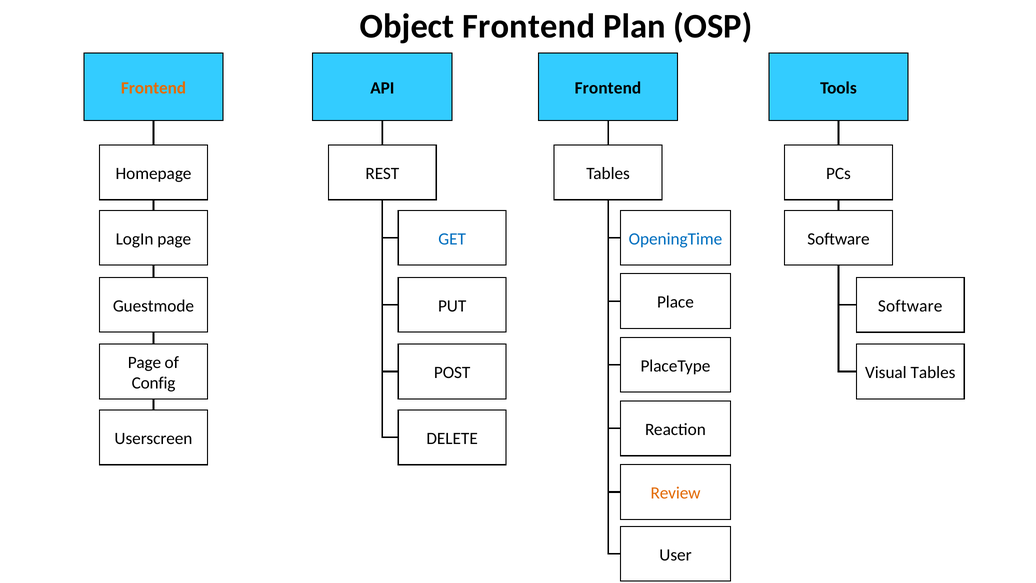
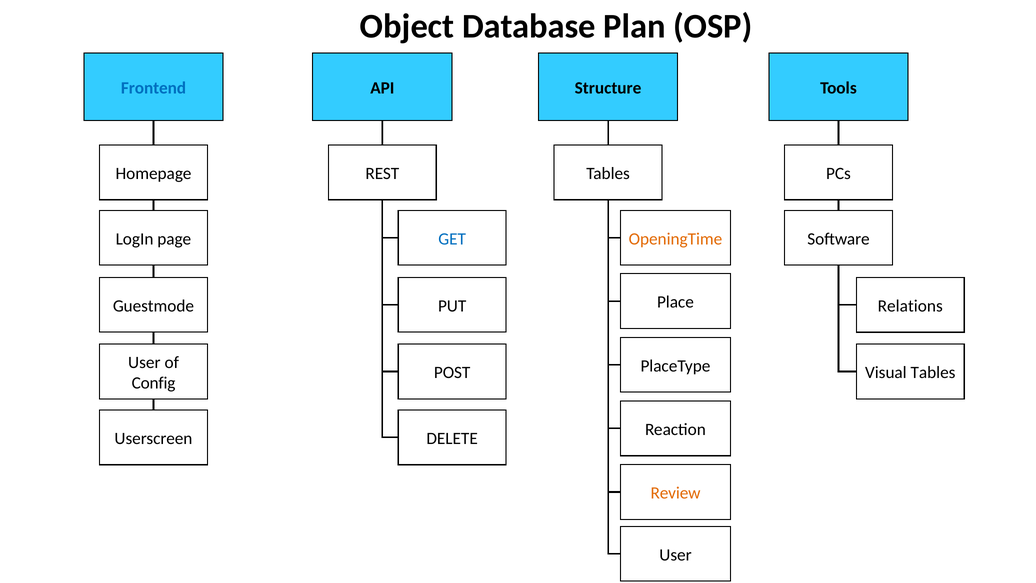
Object Frontend: Frontend -> Database
Frontend at (154, 88) colour: orange -> blue
API Frontend: Frontend -> Structure
OpeningTime colour: blue -> orange
Software at (910, 306): Software -> Relations
Page at (144, 362): Page -> User
